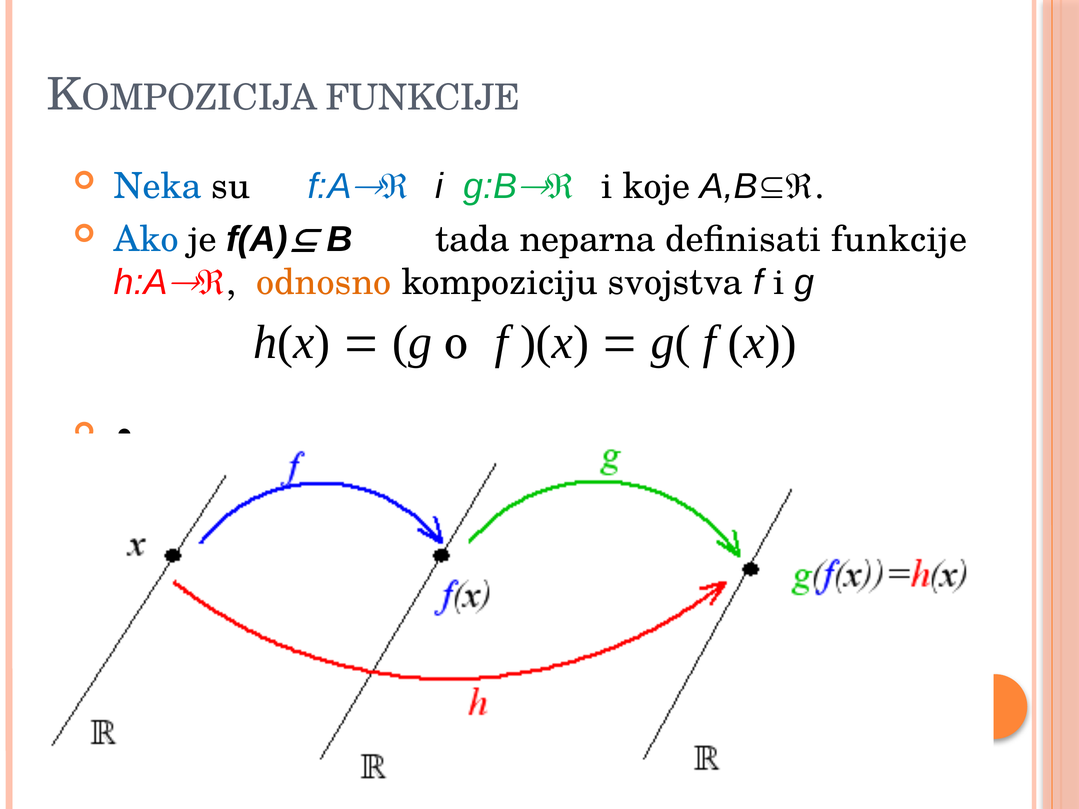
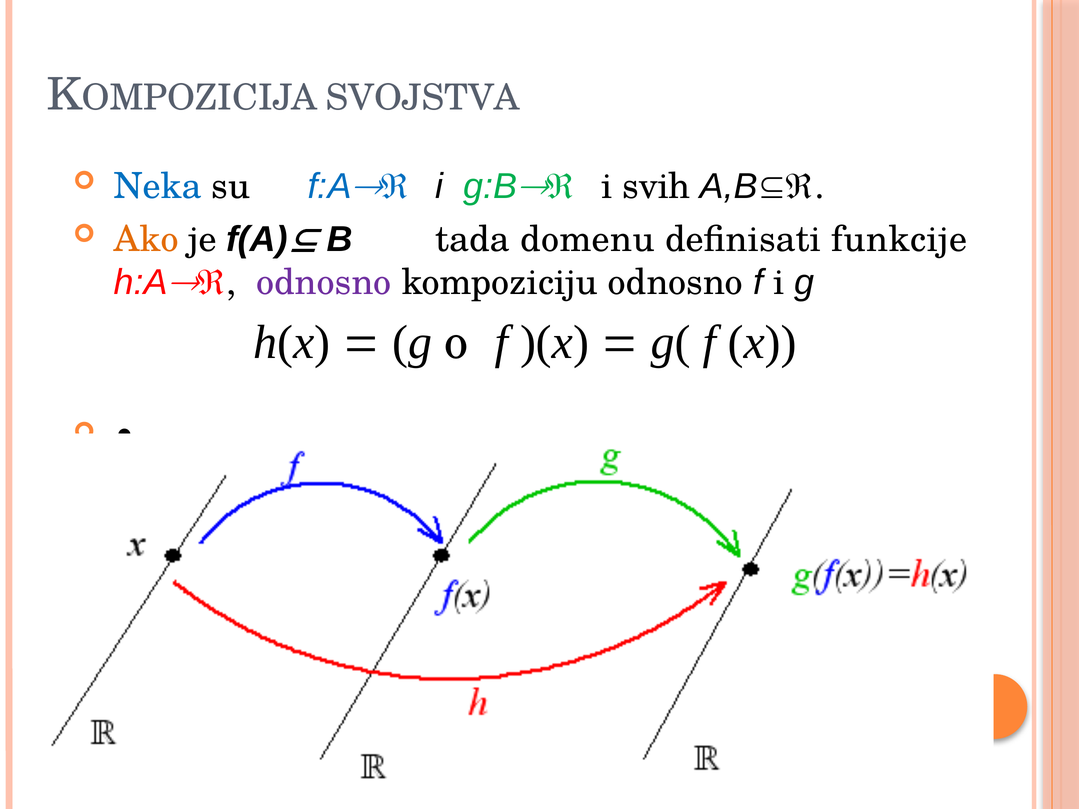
FUNKCIJE at (423, 98): FUNKCIJE -> SVOJSTVA
koje: koje -> svih
Ako colour: blue -> orange
neparna: neparna -> domenu
odnosno at (324, 283) colour: orange -> purple
kompoziciju svojstva: svojstva -> odnosno
